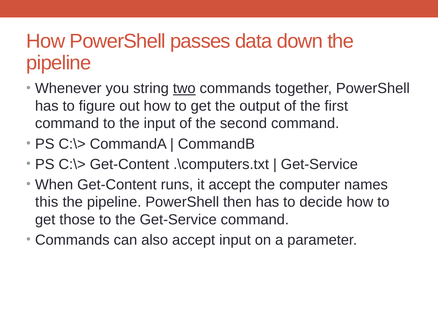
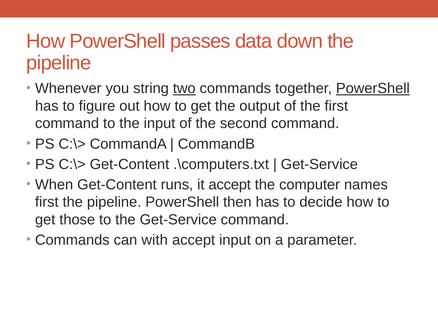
PowerShell at (373, 89) underline: none -> present
this at (47, 202): this -> first
also: also -> with
